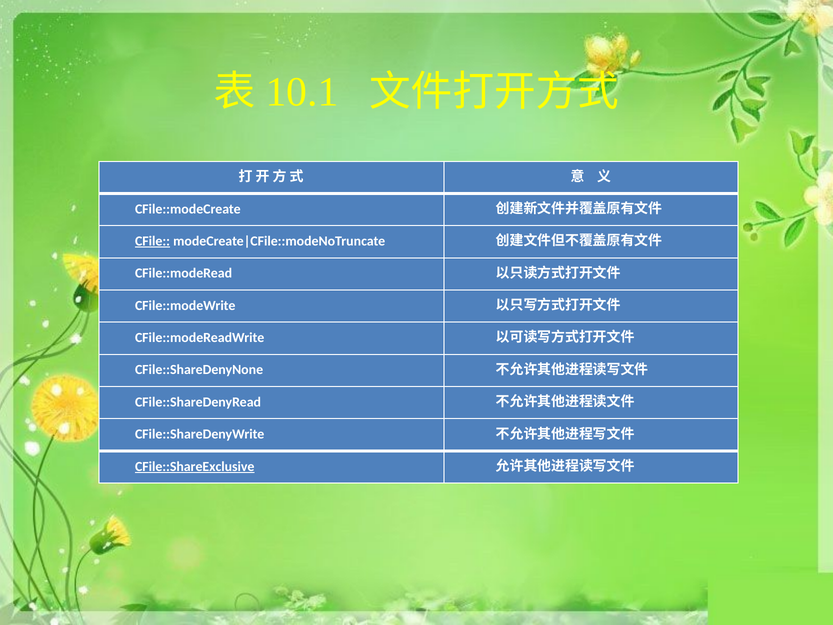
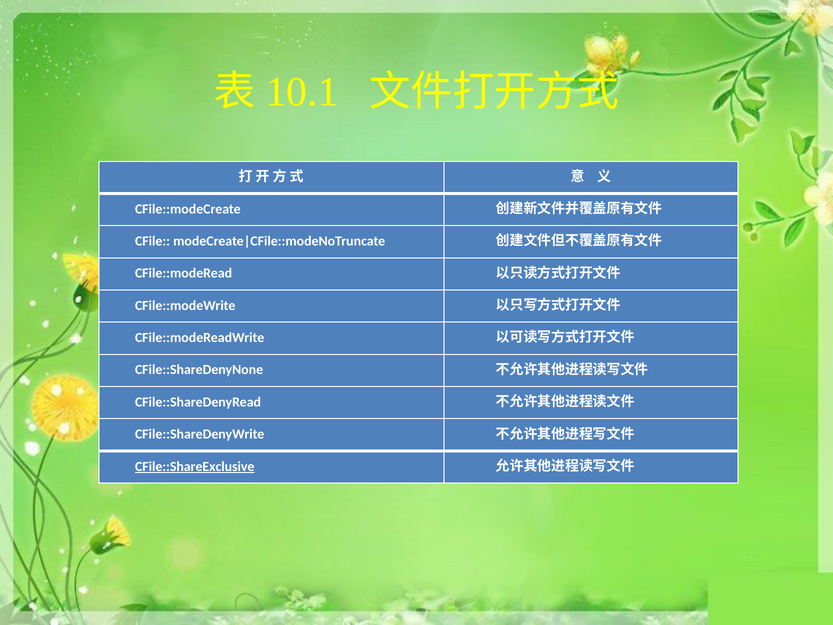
CFile underline: present -> none
